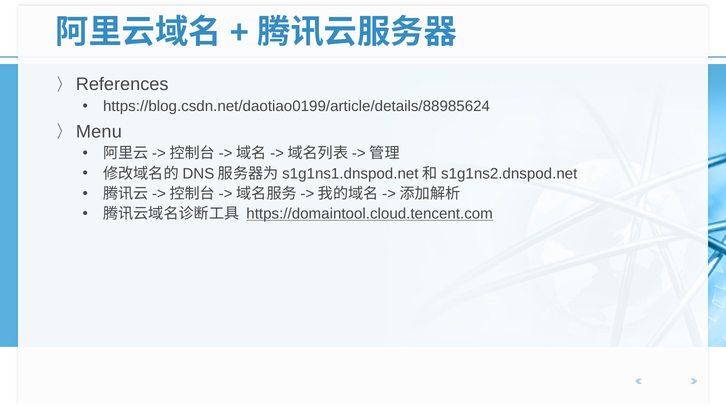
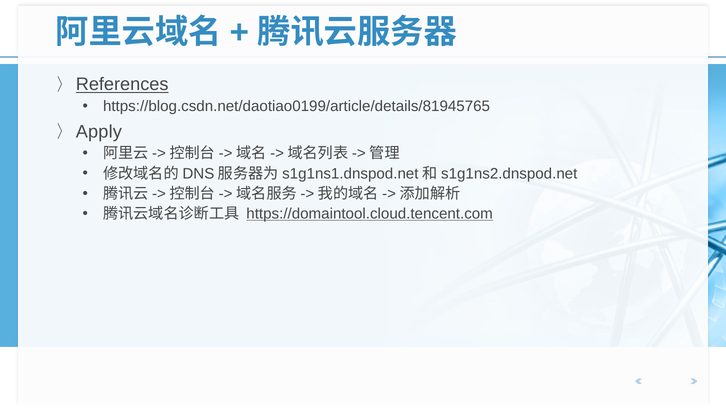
References underline: none -> present
https://blog.csdn.net/daotiao0199/article/details/88985624: https://blog.csdn.net/daotiao0199/article/details/88985624 -> https://blog.csdn.net/daotiao0199/article/details/81945765
Menu: Menu -> Apply
